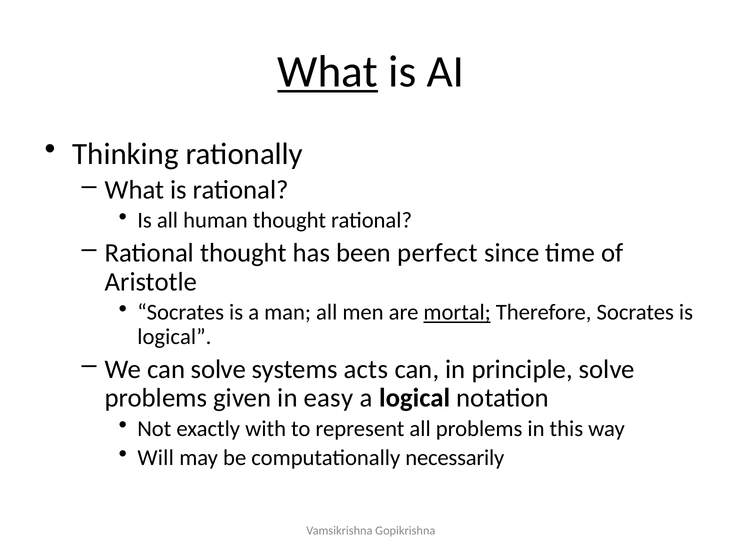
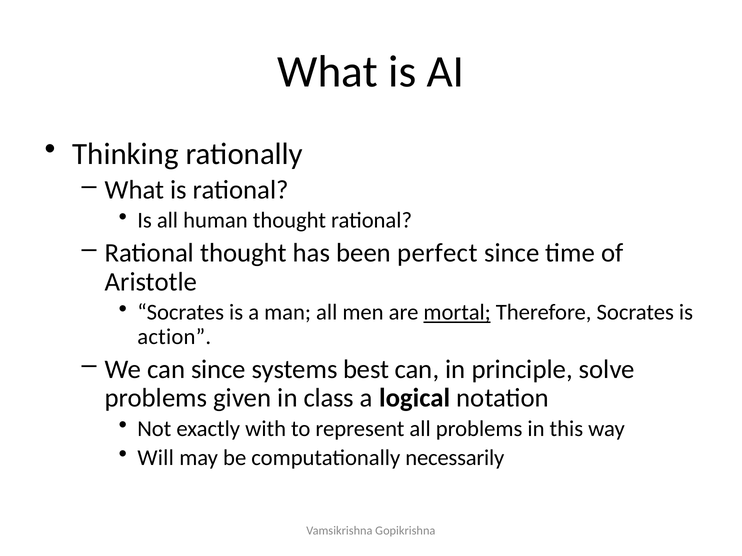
What at (328, 72) underline: present -> none
logical at (174, 337): logical -> action
can solve: solve -> since
acts: acts -> best
easy: easy -> class
